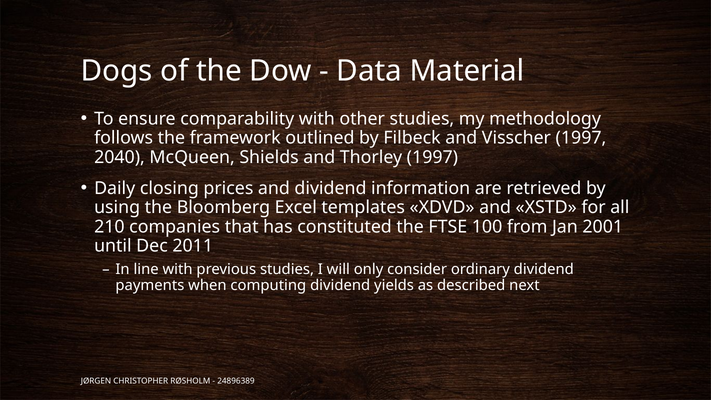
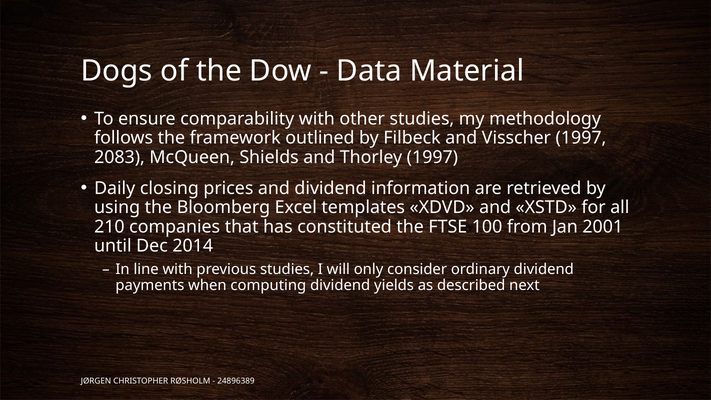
2040: 2040 -> 2083
2011: 2011 -> 2014
